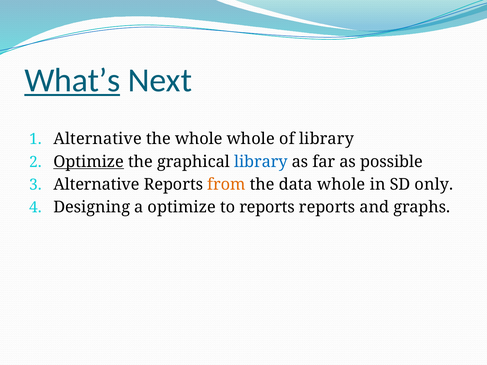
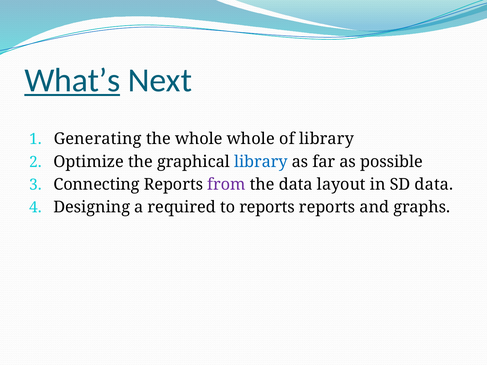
Alternative at (98, 139): Alternative -> Generating
Optimize at (89, 162) underline: present -> none
Alternative at (97, 185): Alternative -> Connecting
from colour: orange -> purple
data whole: whole -> layout
SD only: only -> data
a optimize: optimize -> required
